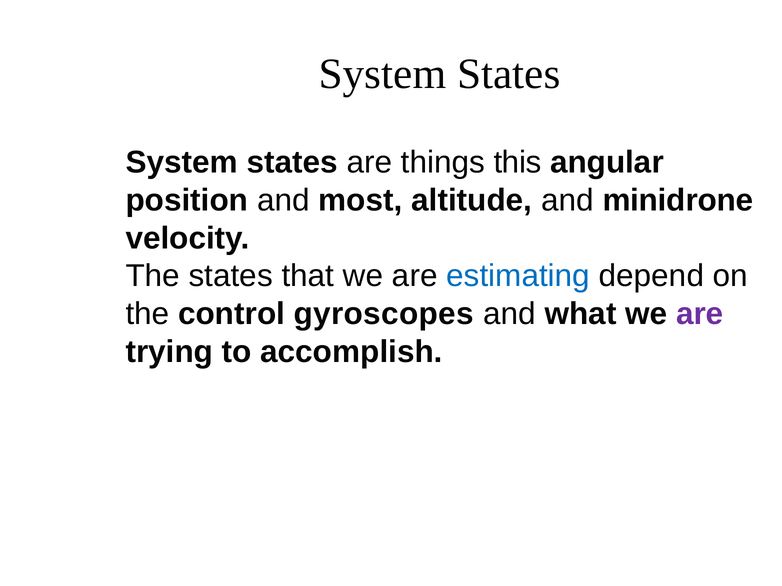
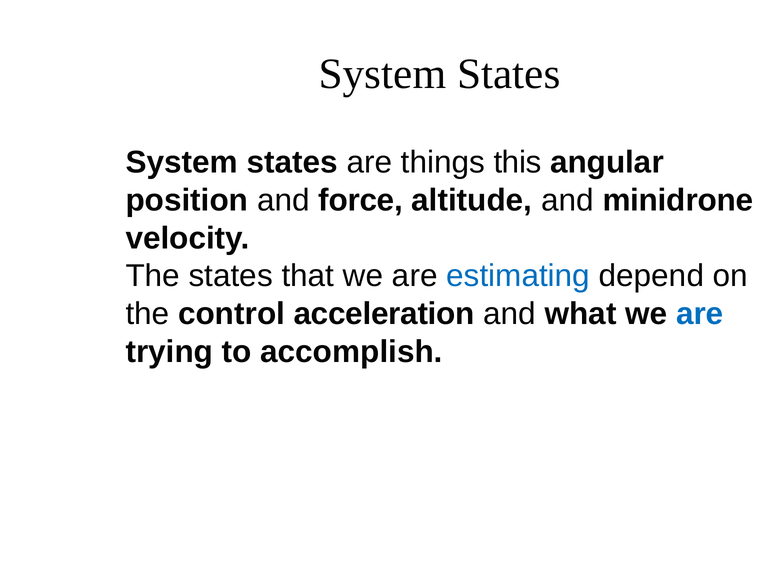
most: most -> force
gyroscopes: gyroscopes -> acceleration
are at (700, 314) colour: purple -> blue
